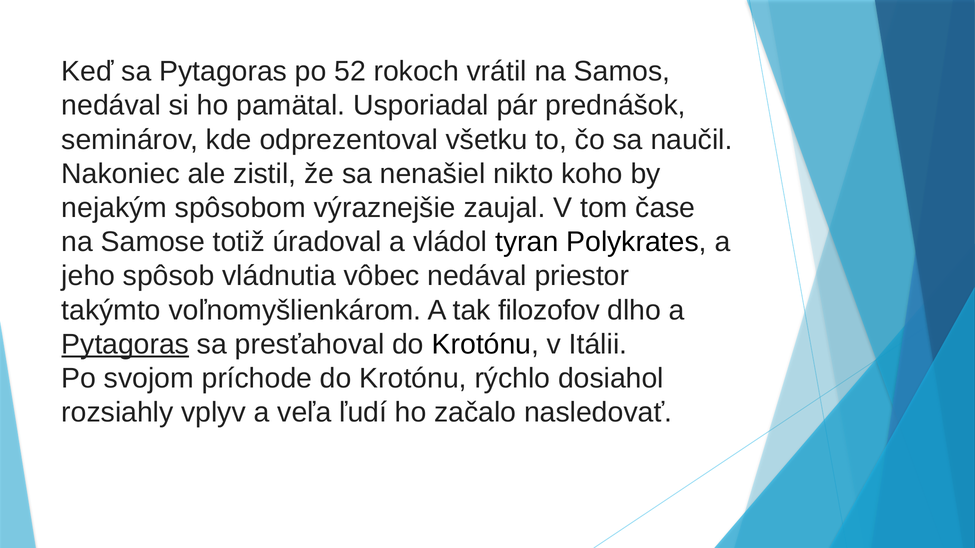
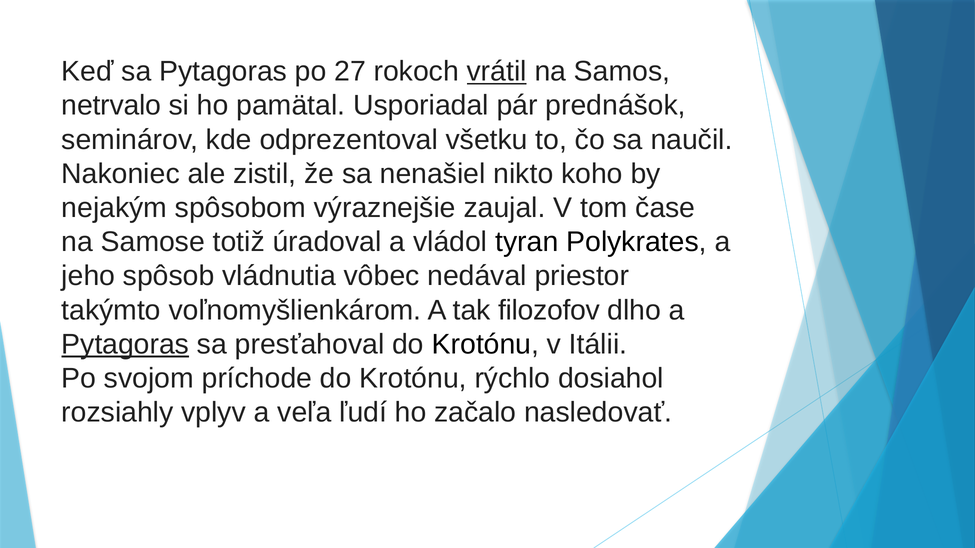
52: 52 -> 27
vrátil underline: none -> present
nedával at (111, 106): nedával -> netrvalo
